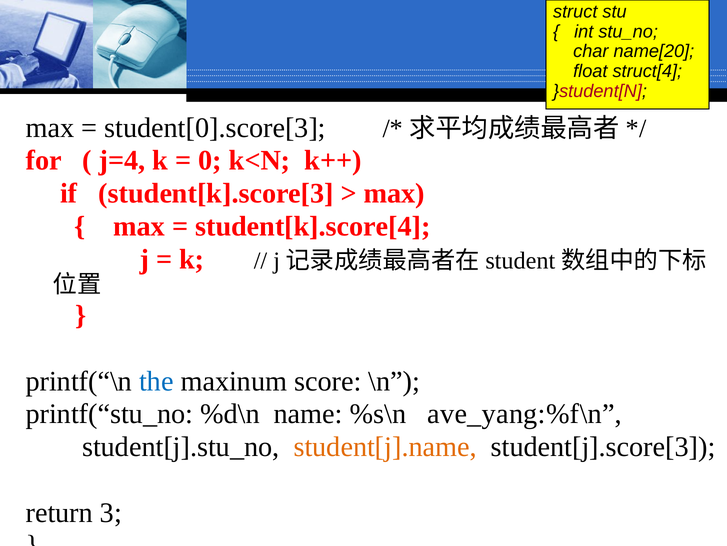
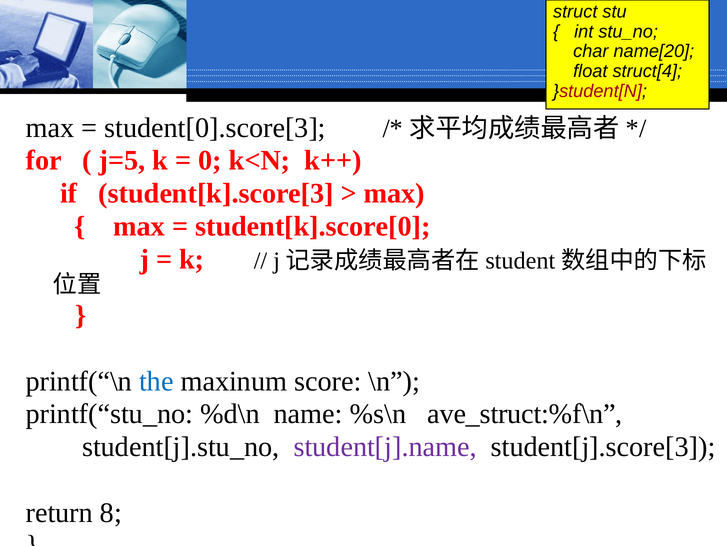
j=4: j=4 -> j=5
student[k].score[4: student[k].score[4 -> student[k].score[0
ave_yang:%f\n: ave_yang:%f\n -> ave_struct:%f\n
student[j].name colour: orange -> purple
3: 3 -> 8
